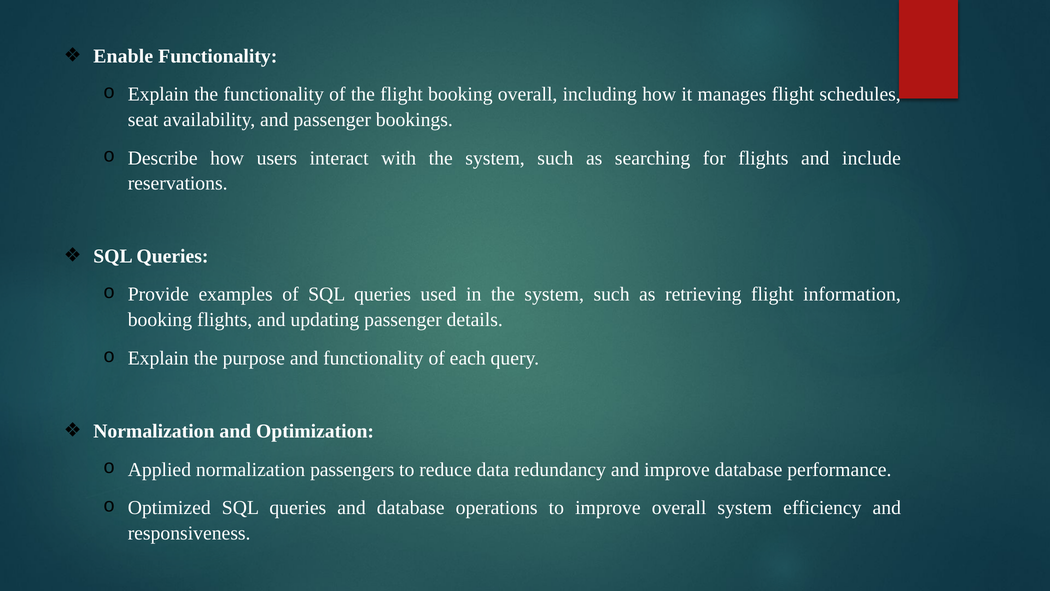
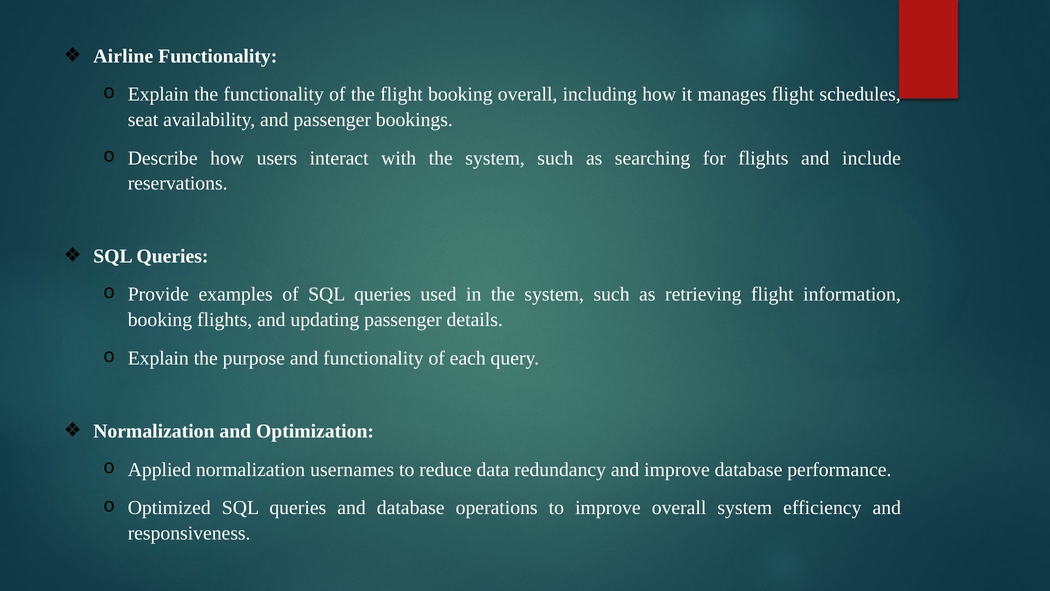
Enable: Enable -> Airline
passengers: passengers -> usernames
